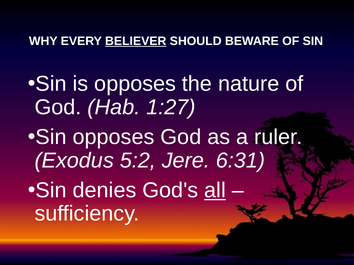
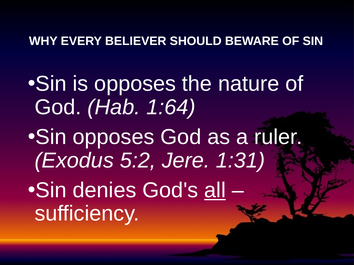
BELIEVER underline: present -> none
1:27: 1:27 -> 1:64
6:31: 6:31 -> 1:31
